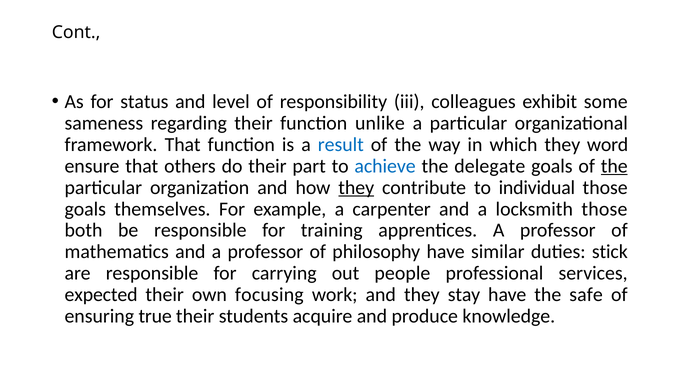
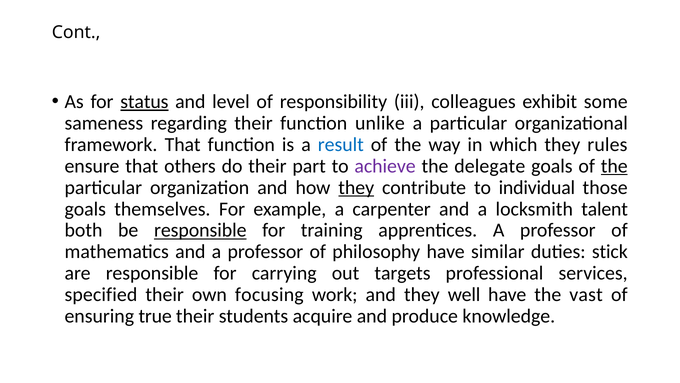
status underline: none -> present
word: word -> rules
achieve colour: blue -> purple
locksmith those: those -> talent
responsible at (200, 230) underline: none -> present
people: people -> targets
expected: expected -> specified
stay: stay -> well
safe: safe -> vast
